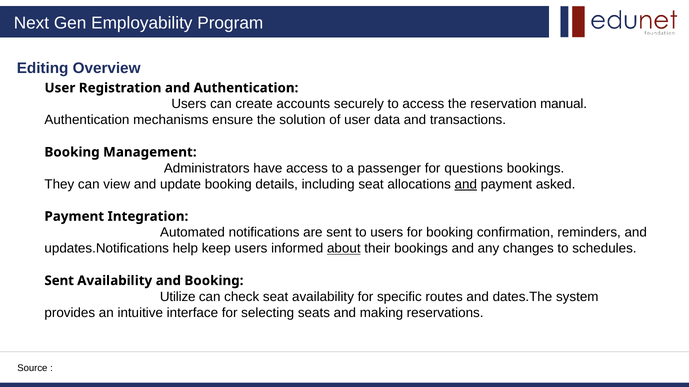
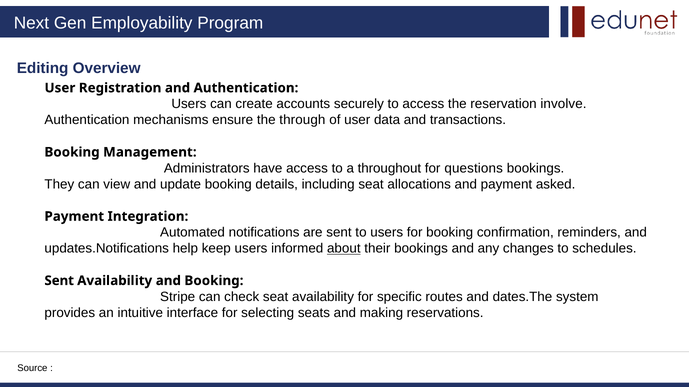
manual: manual -> involve
solution: solution -> through
passenger: passenger -> throughout
and at (466, 185) underline: present -> none
Utilize: Utilize -> Stripe
